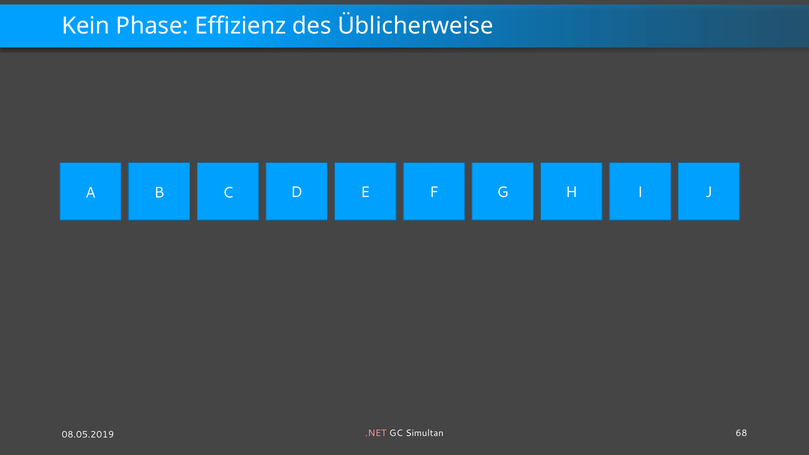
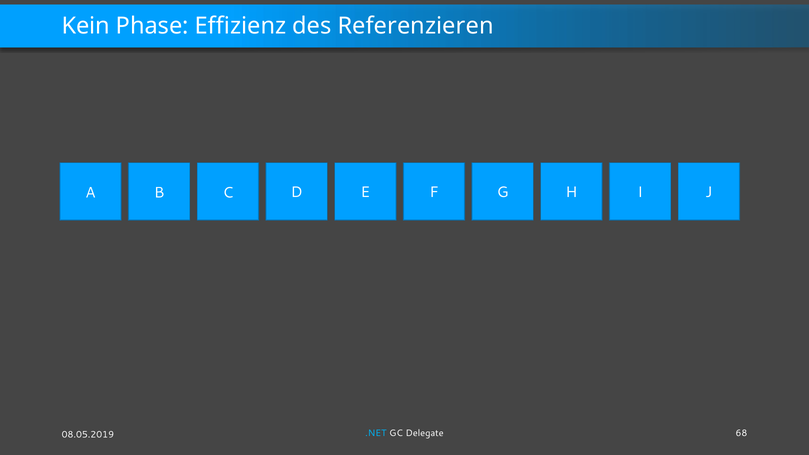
Üblicherweise: Üblicherweise -> Referenzieren
.NET colour: pink -> light blue
Simultan: Simultan -> Delegate
